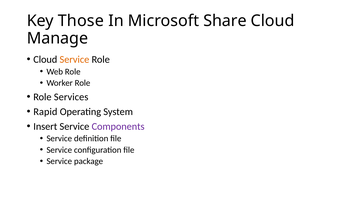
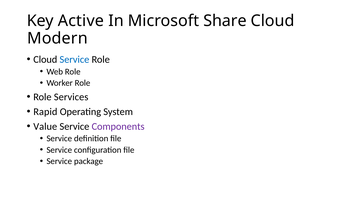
Those: Those -> Active
Manage: Manage -> Modern
Service at (74, 59) colour: orange -> blue
Insert: Insert -> Value
